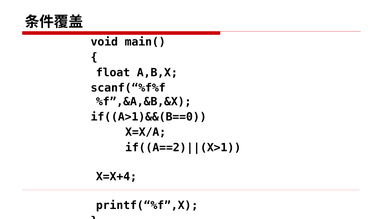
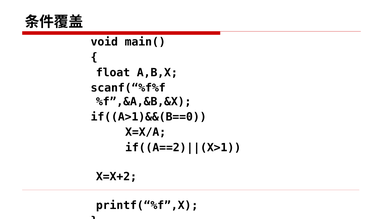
X=X+4: X=X+4 -> X=X+2
